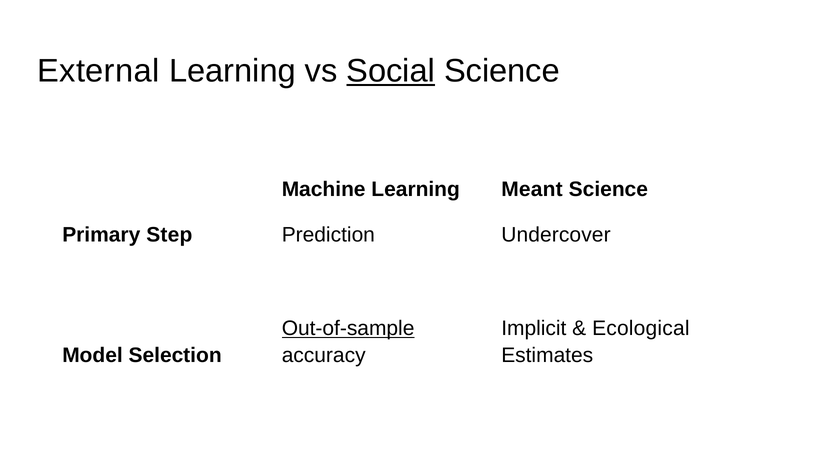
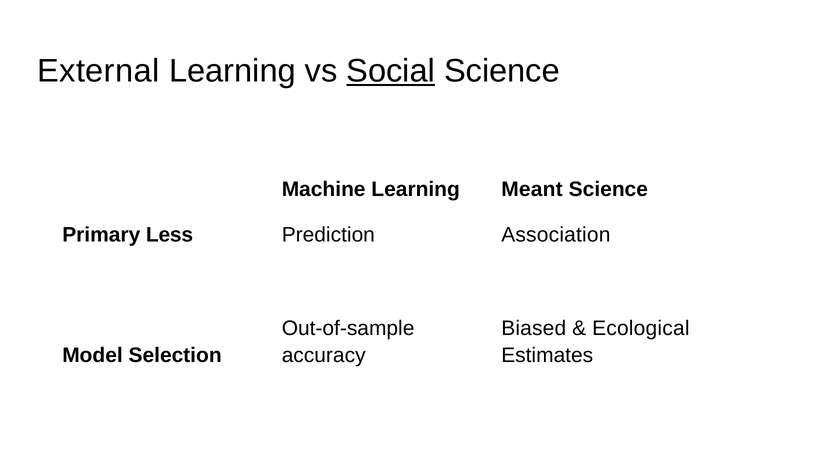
Step: Step -> Less
Undercover: Undercover -> Association
Out-of-sample underline: present -> none
Implicit: Implicit -> Biased
